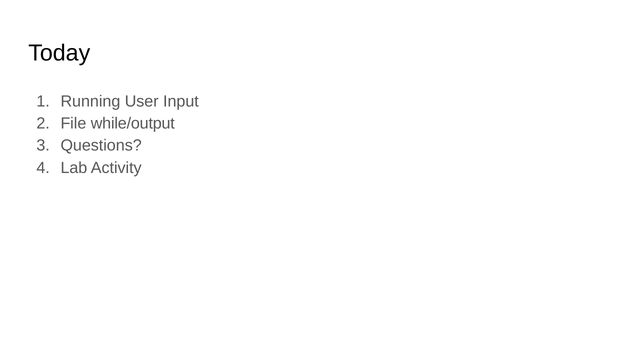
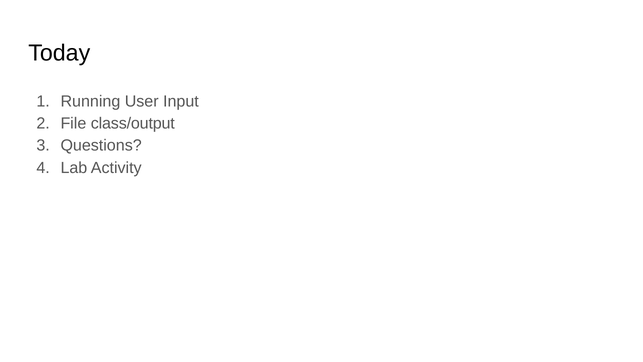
while/output: while/output -> class/output
